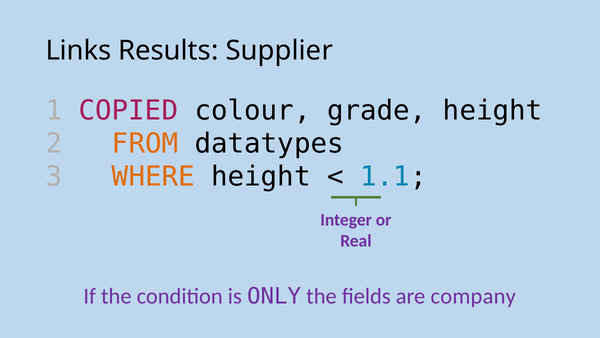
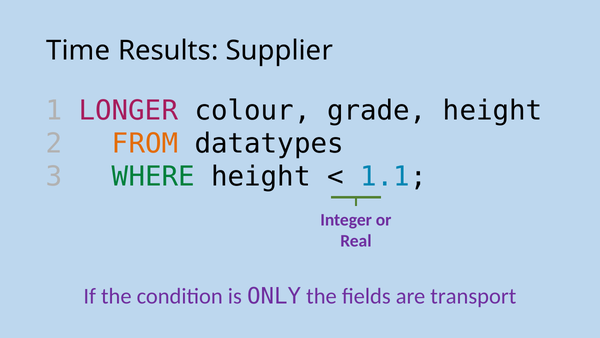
Links: Links -> Time
COPIED: COPIED -> LONGER
WHERE colour: orange -> green
company: company -> transport
